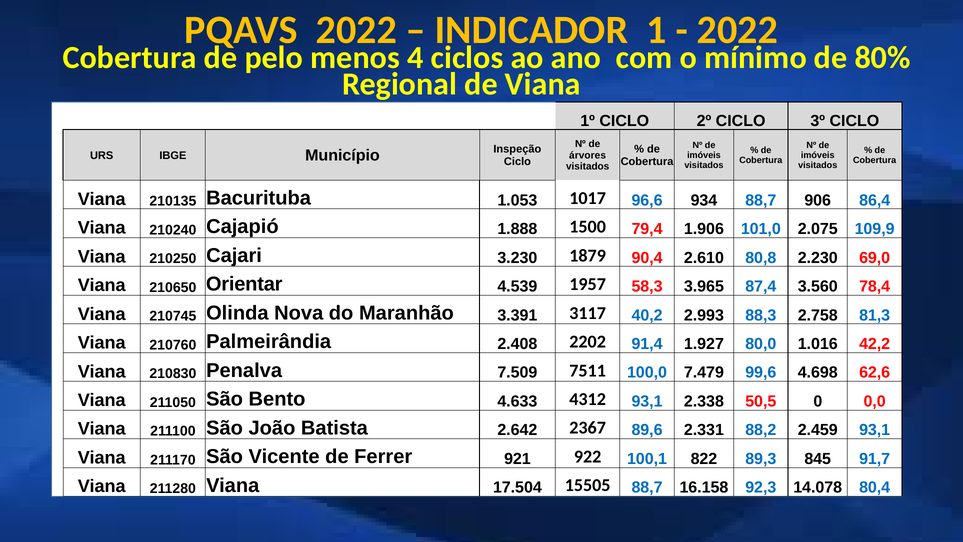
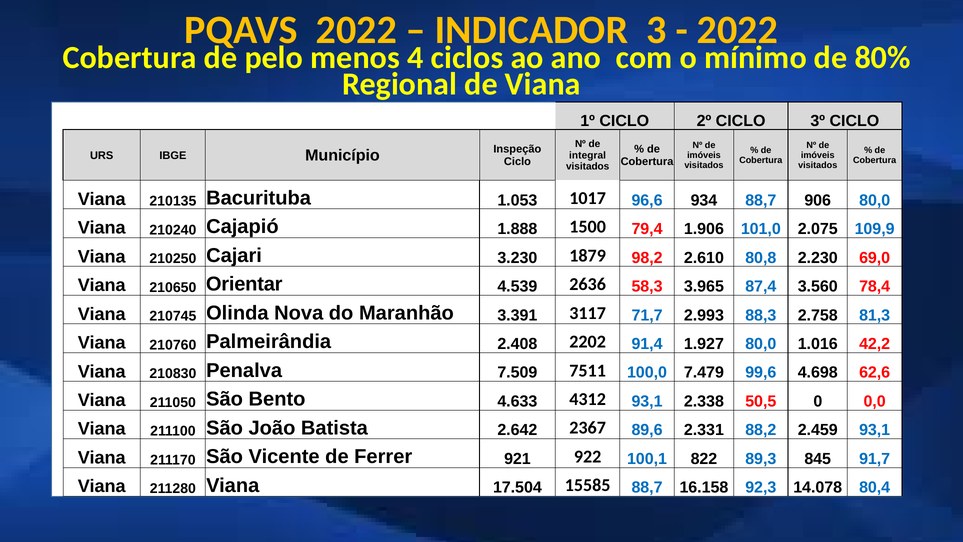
1: 1 -> 3
árvores: árvores -> integral
906 86,4: 86,4 -> 80,0
90,4: 90,4 -> 98,2
1957: 1957 -> 2636
40,2: 40,2 -> 71,7
15505: 15505 -> 15585
